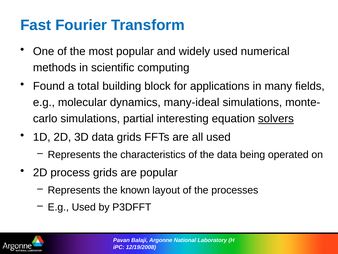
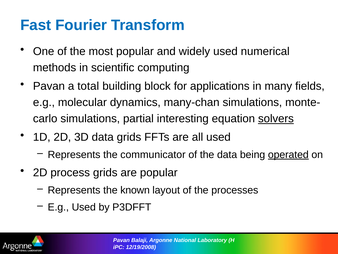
Found at (49, 86): Found -> Pavan
many-ideal: many-ideal -> many-chan
characteristics: characteristics -> communicator
operated underline: none -> present
